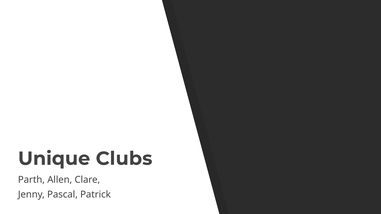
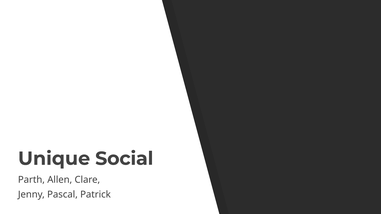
Clubs: Clubs -> Social
